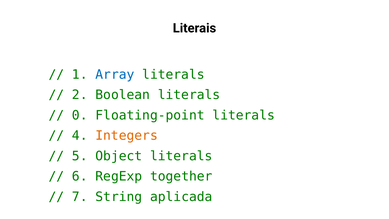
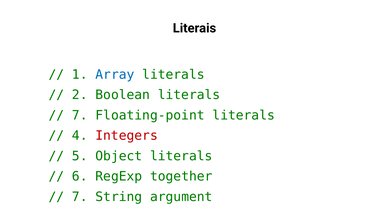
0 at (80, 115): 0 -> 7
Integers colour: orange -> red
aplicada: aplicada -> argument
